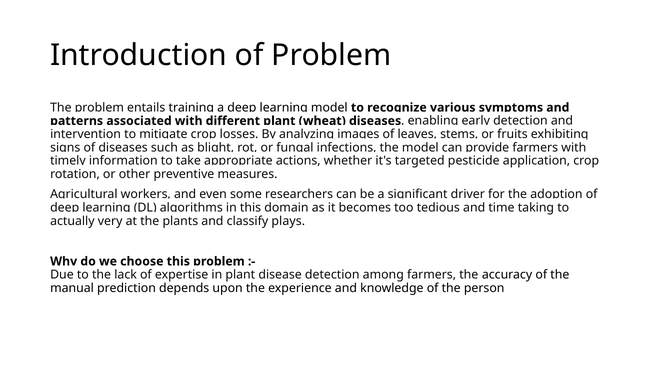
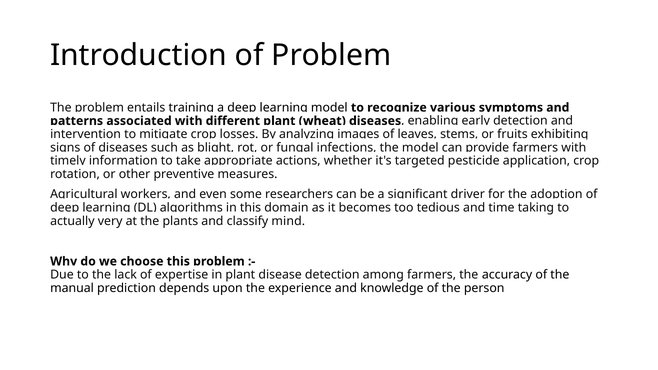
plays: plays -> mind
